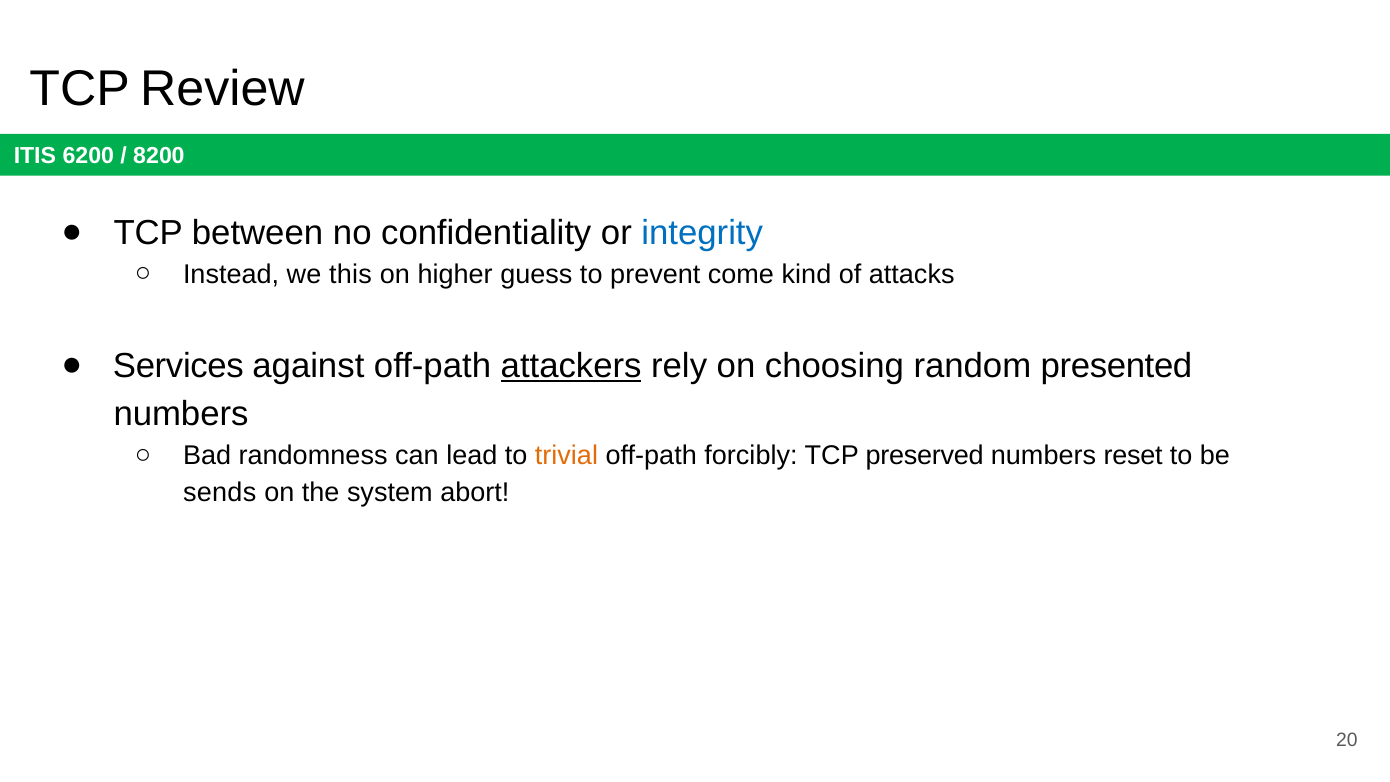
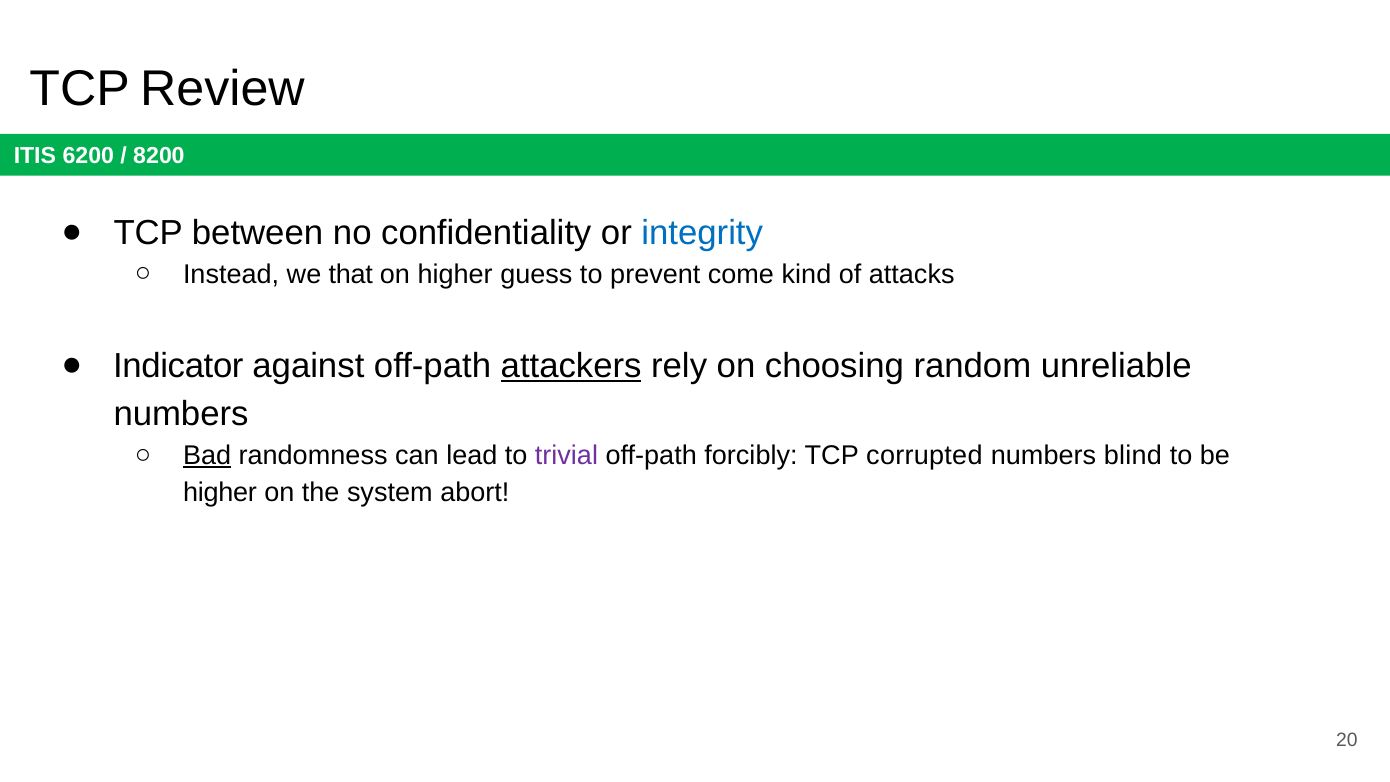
this: this -> that
Services: Services -> Indicator
presented: presented -> unreliable
Bad underline: none -> present
trivial colour: orange -> purple
preserved: preserved -> corrupted
reset: reset -> blind
sends at (220, 493): sends -> higher
